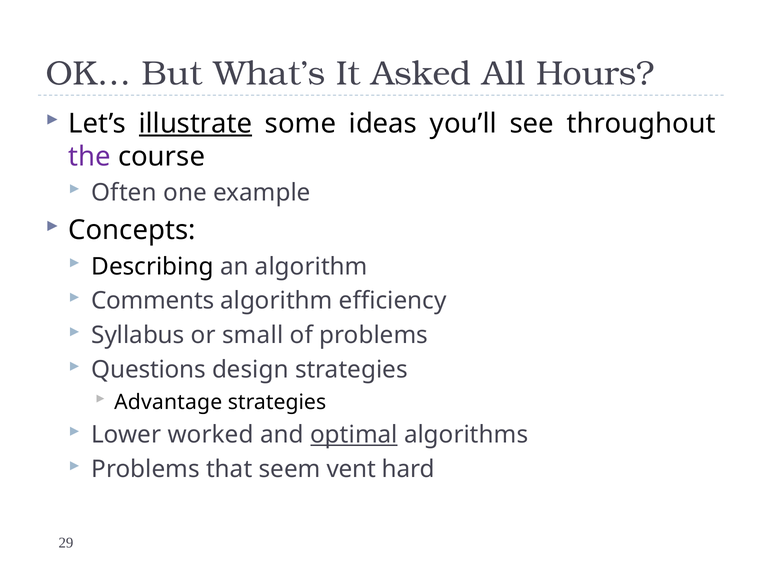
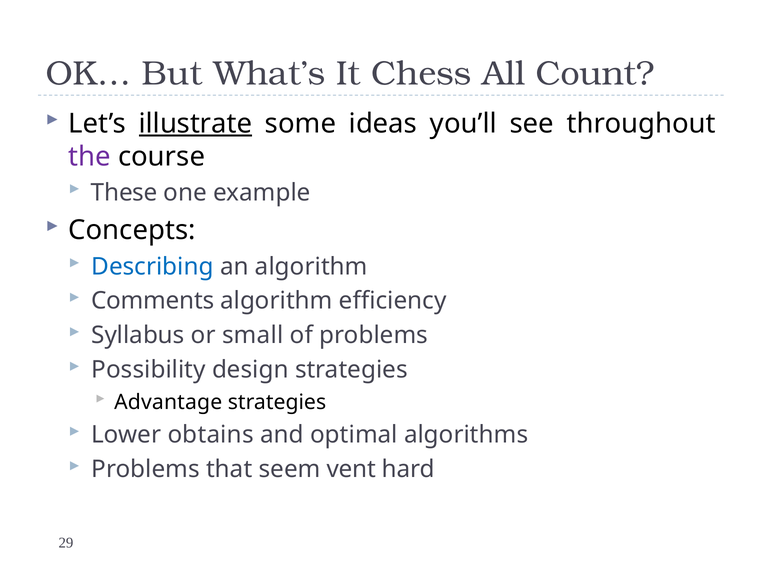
Asked: Asked -> Chess
Hours: Hours -> Count
Often: Often -> These
Describing colour: black -> blue
Questions: Questions -> Possibility
worked: worked -> obtains
optimal underline: present -> none
